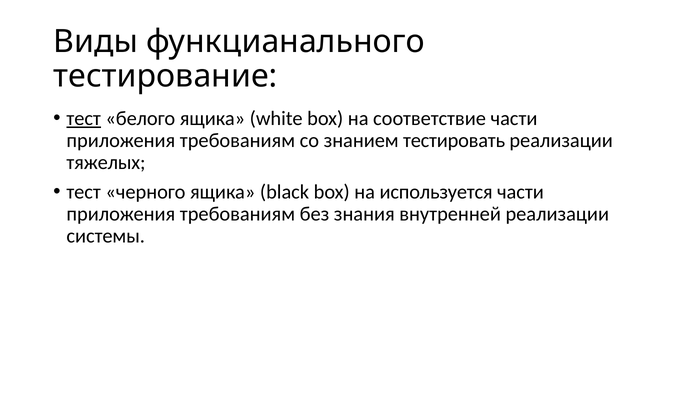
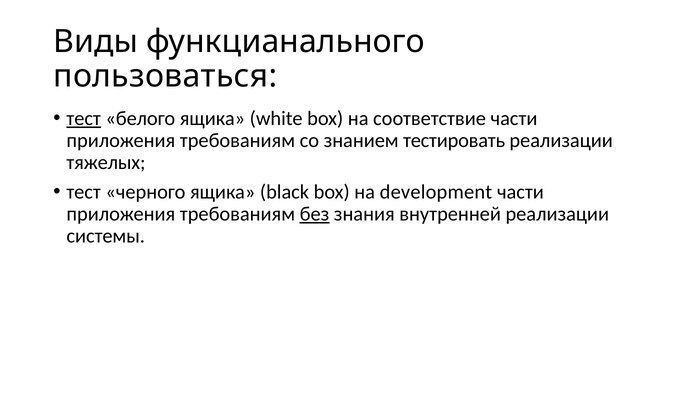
тестирование: тестирование -> пользоваться
используется: используется -> development
без underline: none -> present
